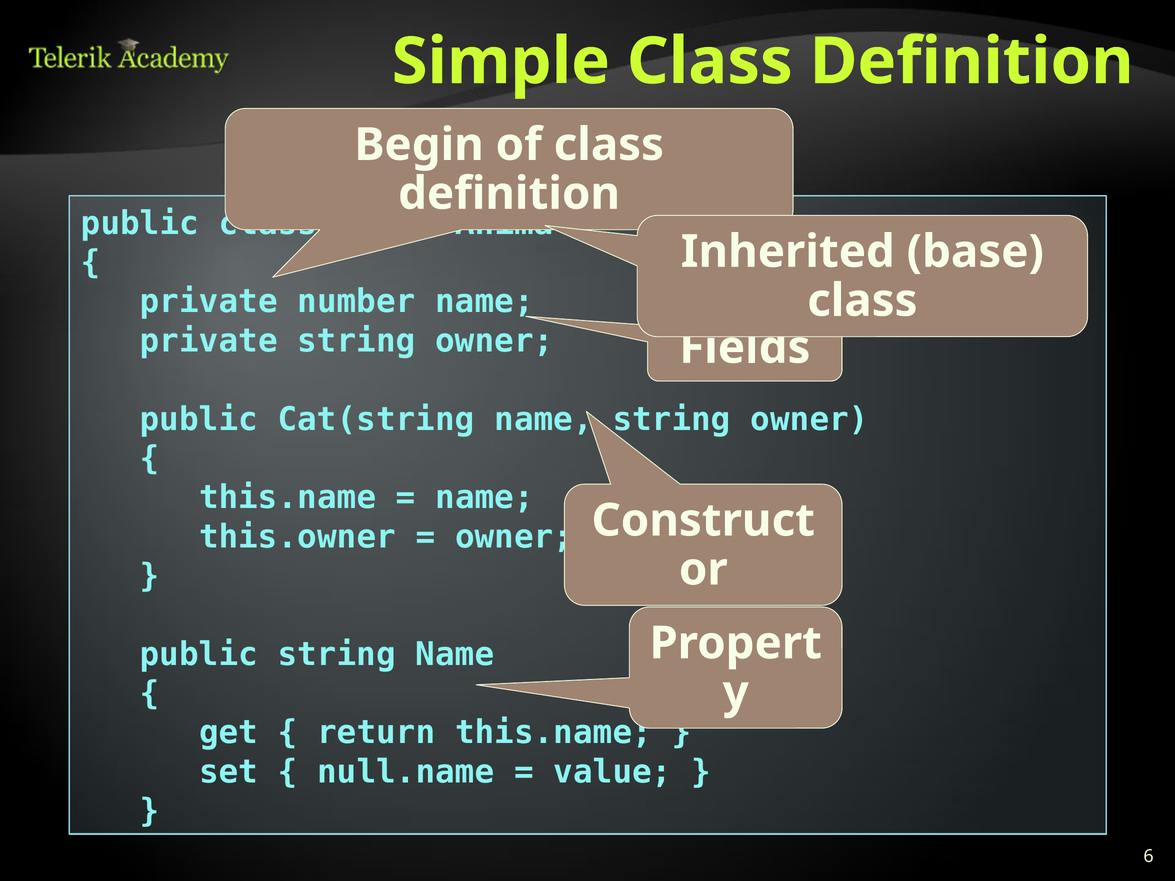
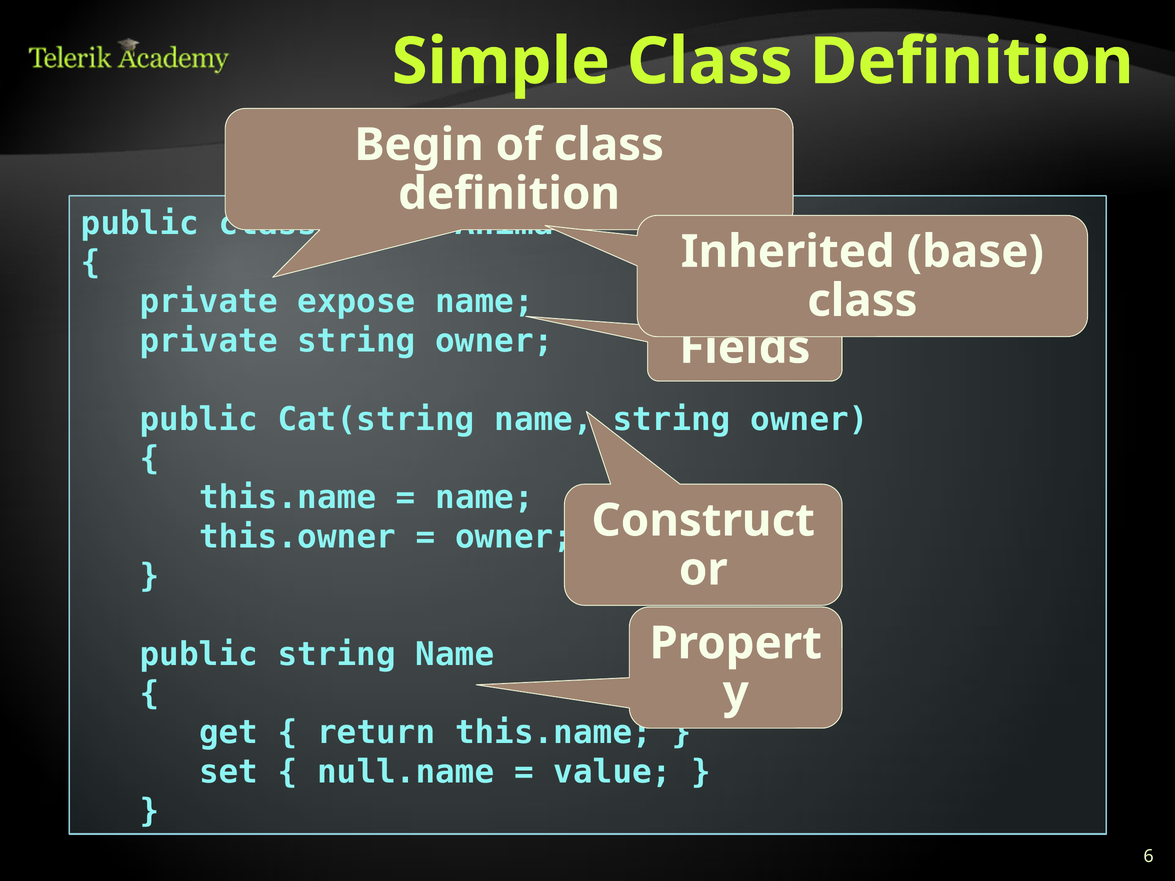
number: number -> expose
